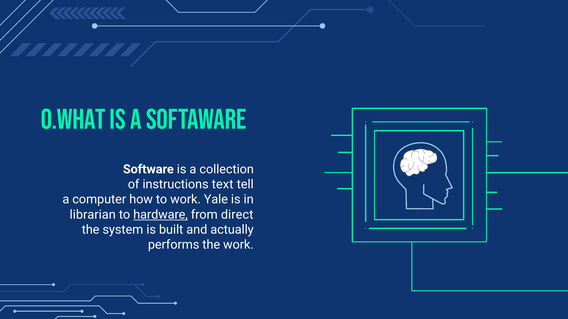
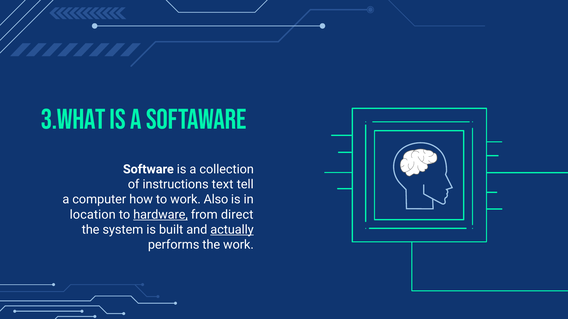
0.What: 0.What -> 3.What
Yale: Yale -> Also
librarian: librarian -> location
actually underline: none -> present
